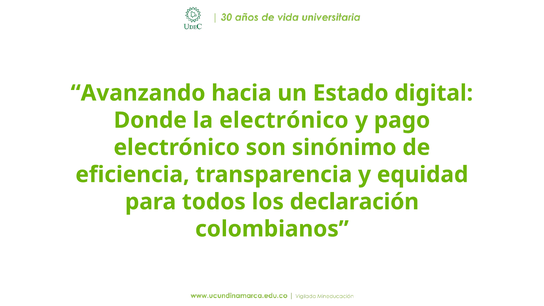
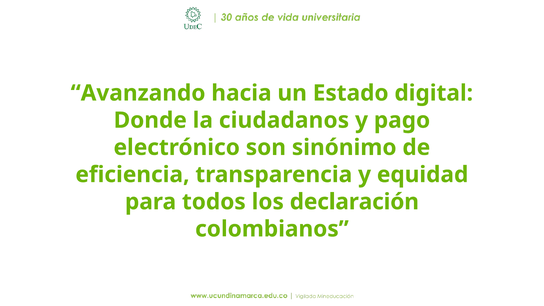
la electrónico: electrónico -> ciudadanos
